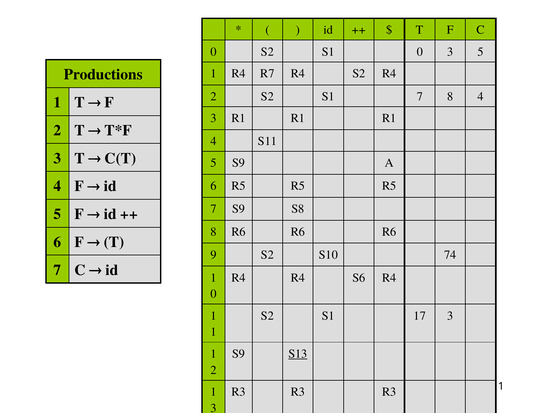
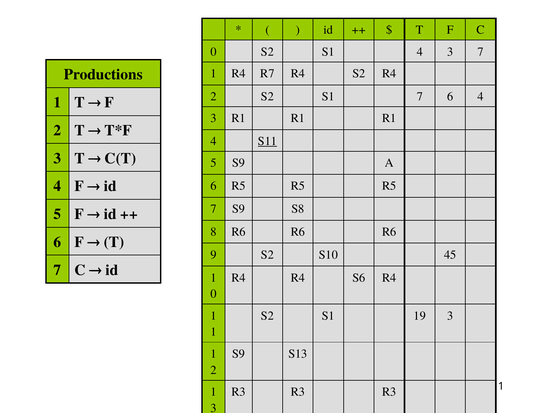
S1 0: 0 -> 4
3 5: 5 -> 7
7 8: 8 -> 6
S11 underline: none -> present
74: 74 -> 45
17: 17 -> 19
S13 underline: present -> none
